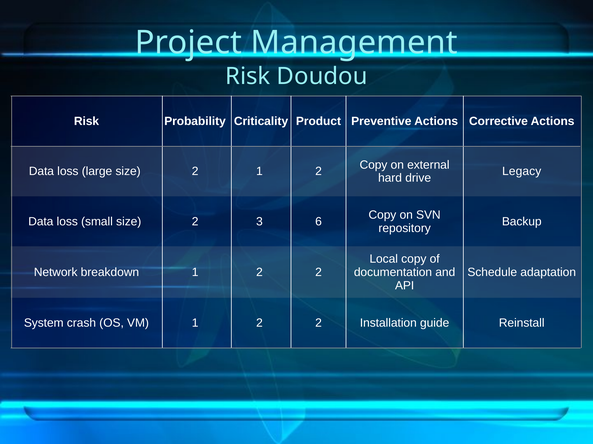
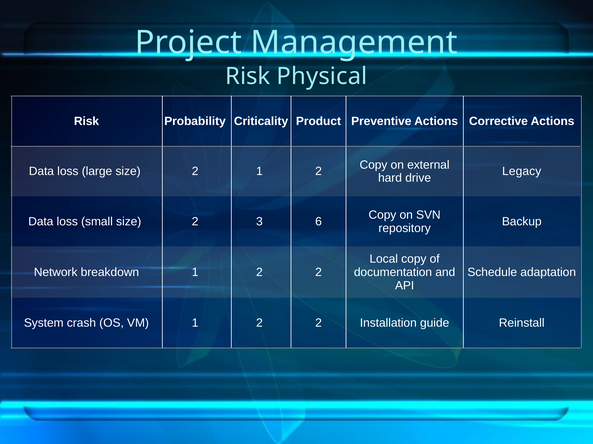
Doudou: Doudou -> Physical
